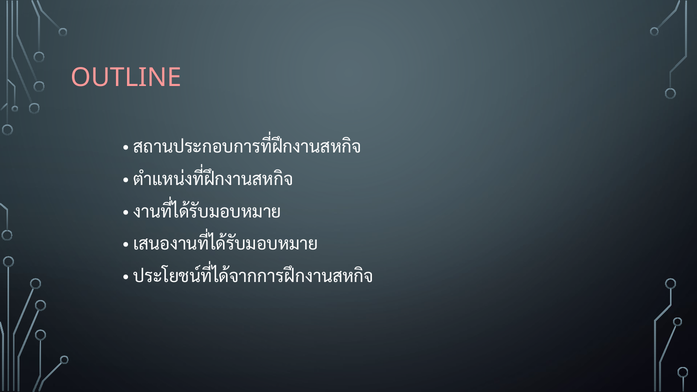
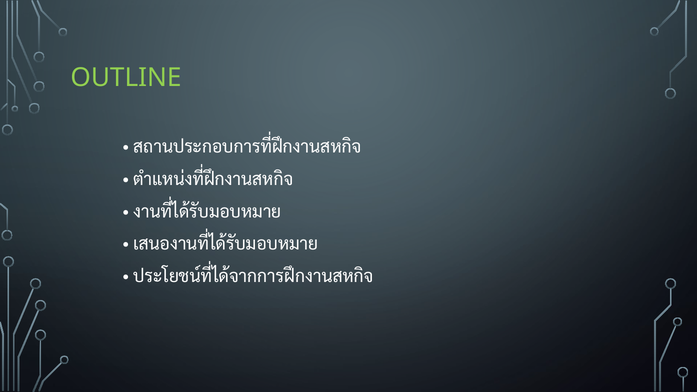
OUTLINE colour: pink -> light green
